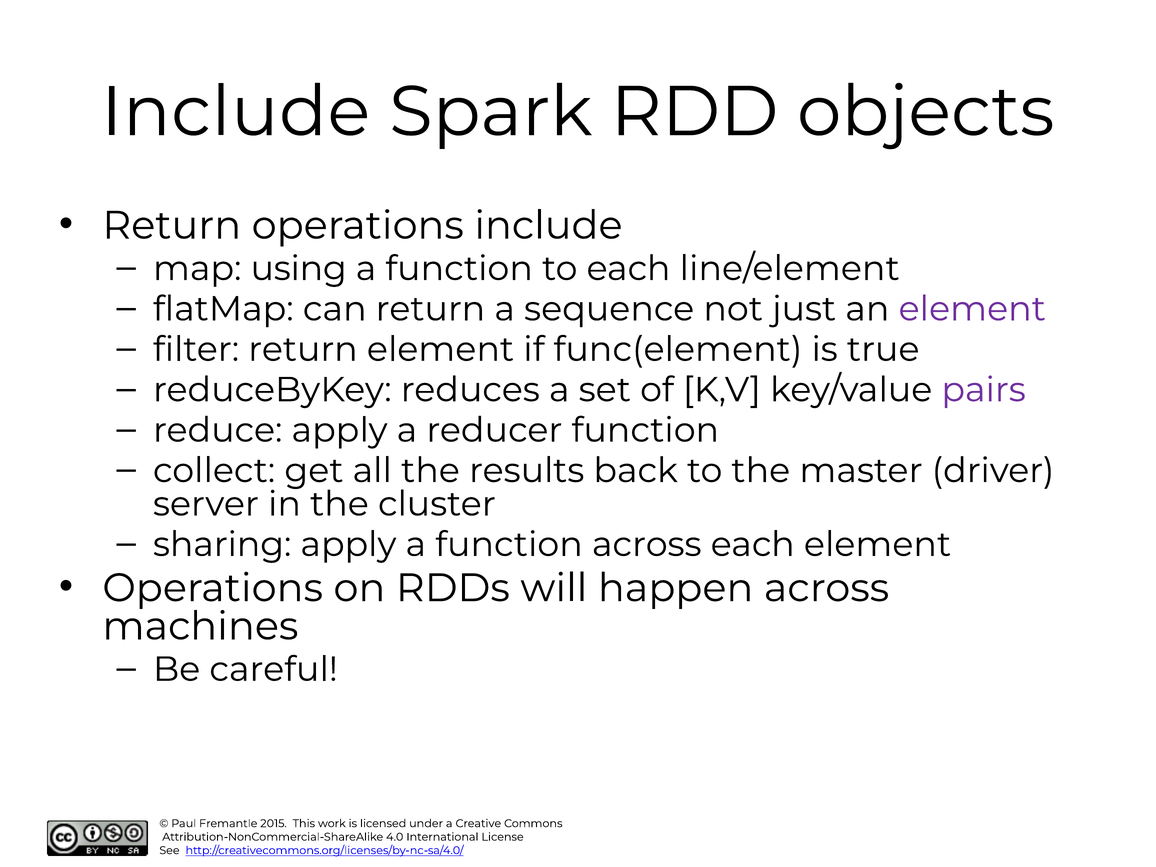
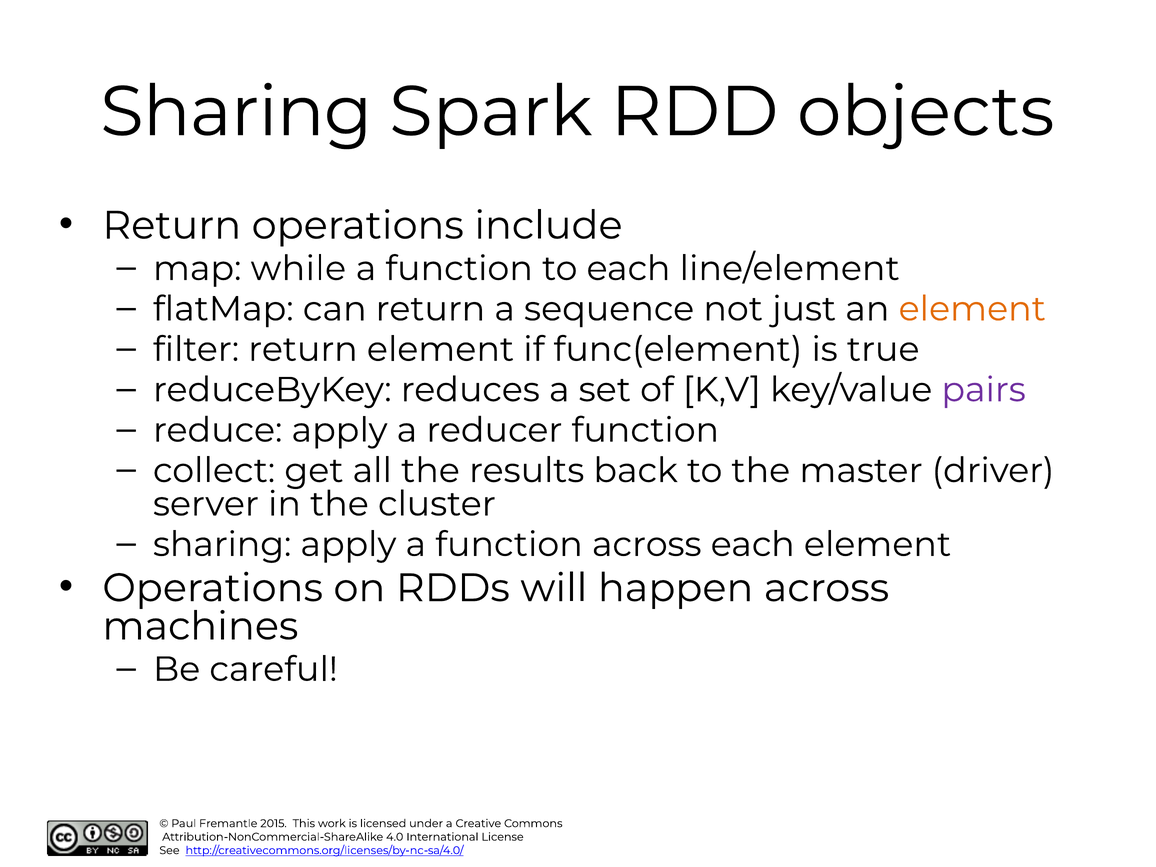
Include at (236, 112): Include -> Sharing
using: using -> while
element at (972, 309) colour: purple -> orange
